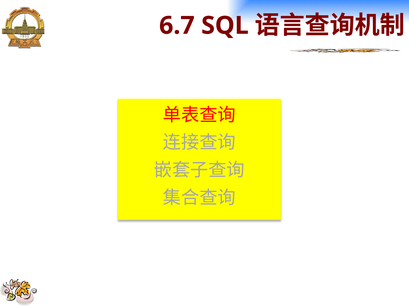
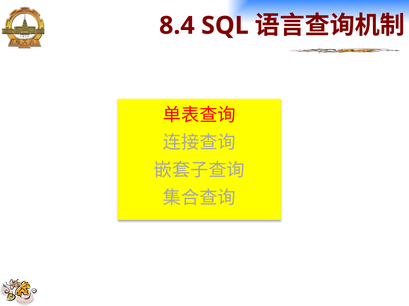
6.7: 6.7 -> 8.4
